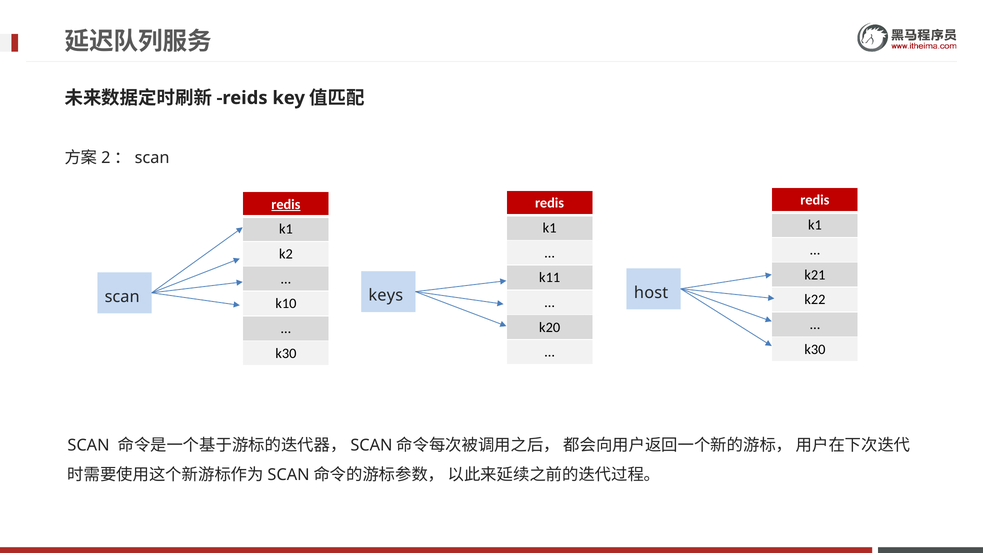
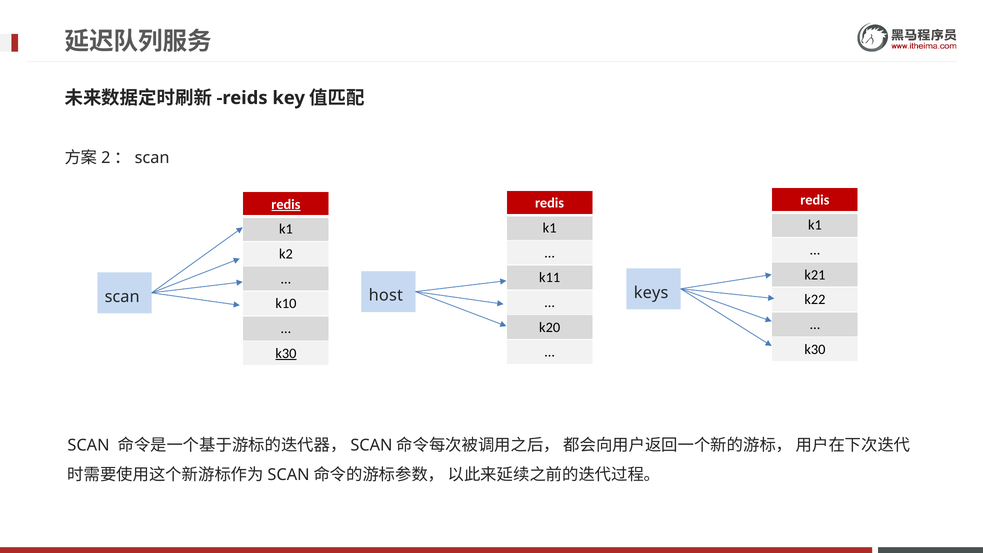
host: host -> keys
keys: keys -> host
k30 at (286, 353) underline: none -> present
